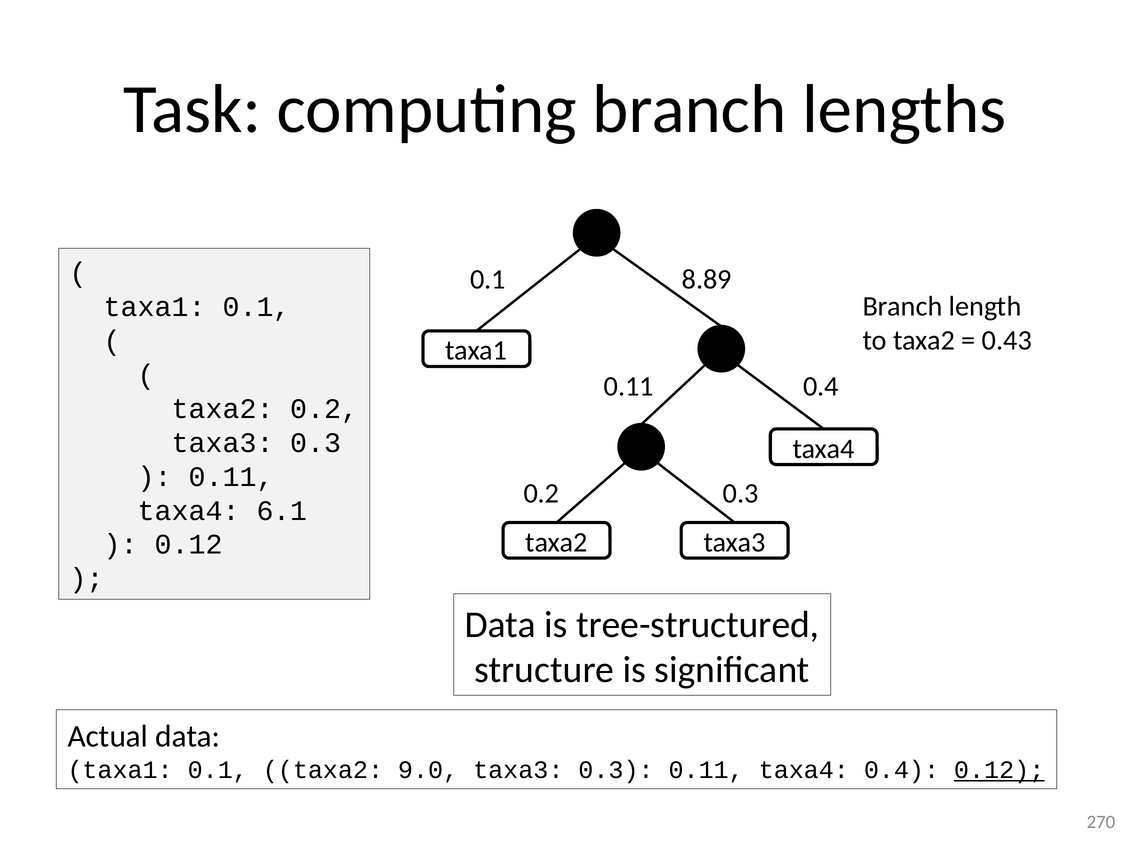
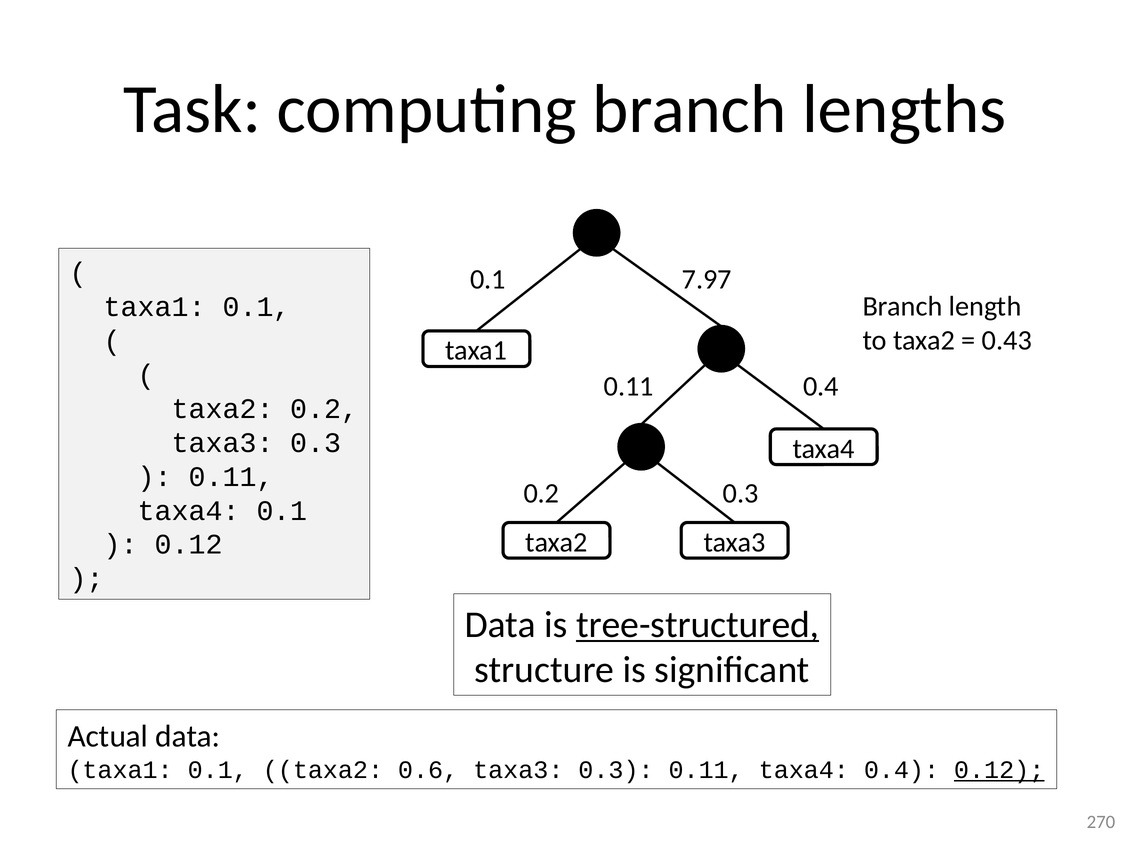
8.89: 8.89 -> 7.97
6.1 at (282, 510): 6.1 -> 0.1
tree-structured underline: none -> present
9.0: 9.0 -> 0.6
